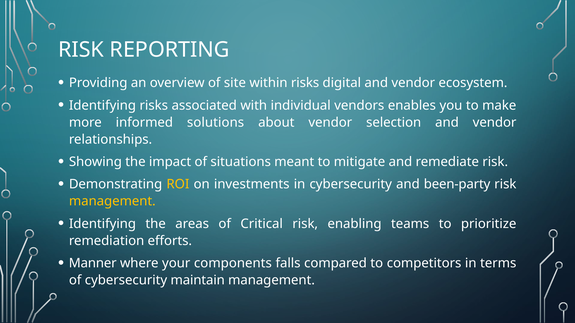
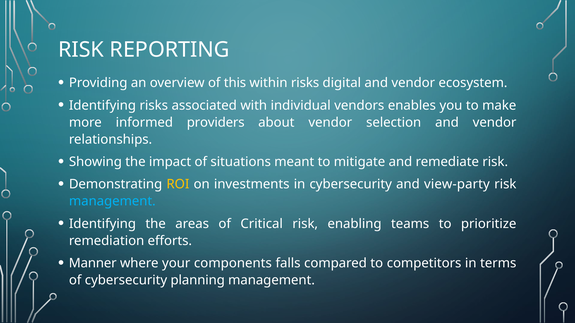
site: site -> this
solutions: solutions -> providers
been-party: been-party -> view-party
management at (112, 202) colour: yellow -> light blue
maintain: maintain -> planning
